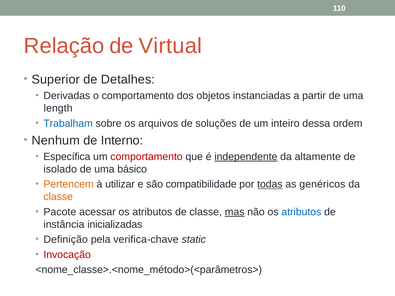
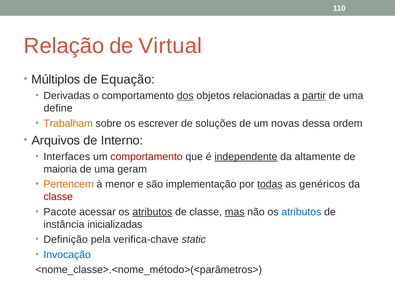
Superior: Superior -> Múltiplos
Detalhes: Detalhes -> Equação
dos underline: none -> present
instanciadas: instanciadas -> relacionadas
partir underline: none -> present
length: length -> define
Trabalham colour: blue -> orange
arquivos: arquivos -> escrever
inteiro: inteiro -> novas
Nenhum: Nenhum -> Arquivos
Específica: Específica -> Interfaces
isolado: isolado -> maioria
básico: básico -> geram
utilizar: utilizar -> menor
compatibilidade: compatibilidade -> implementação
classe at (58, 197) colour: orange -> red
atributos at (152, 212) underline: none -> present
Invocação colour: red -> blue
